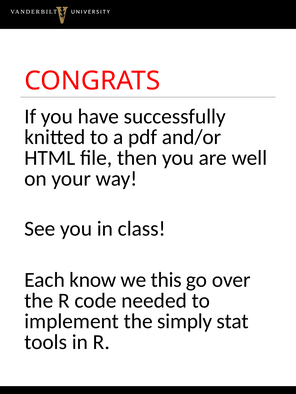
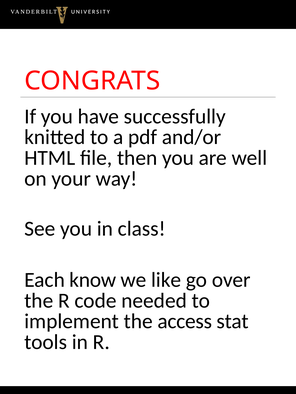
this: this -> like
simply: simply -> access
